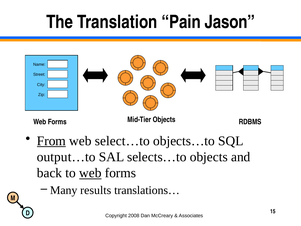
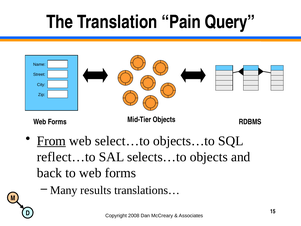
Jason: Jason -> Query
output…to: output…to -> reflect…to
web at (90, 173) underline: present -> none
